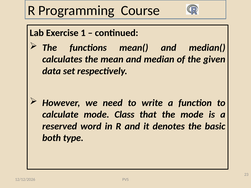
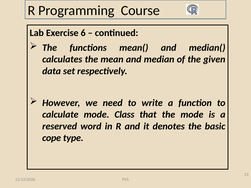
1: 1 -> 6
both: both -> cope
